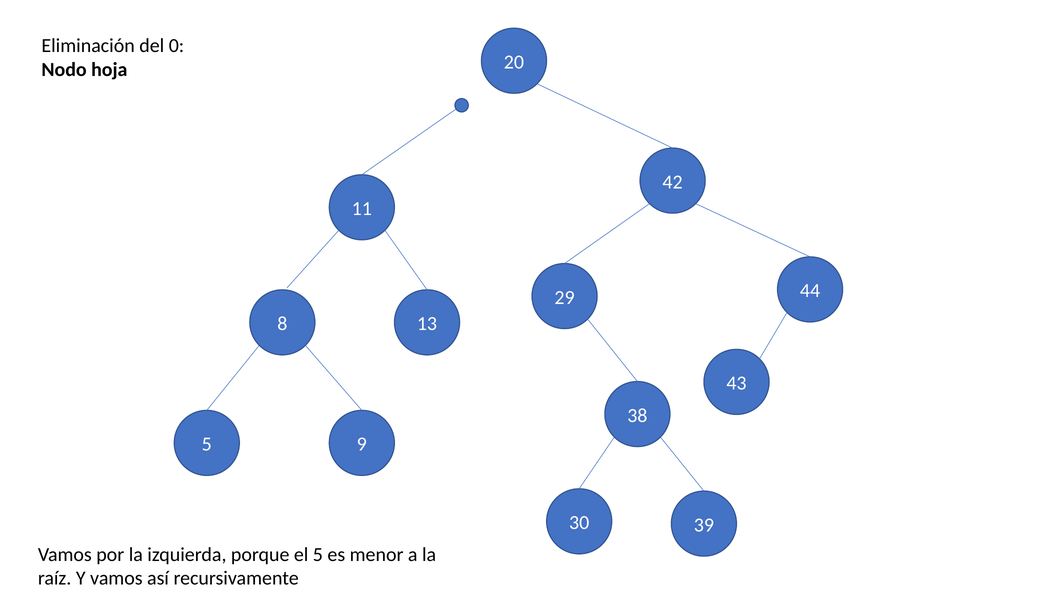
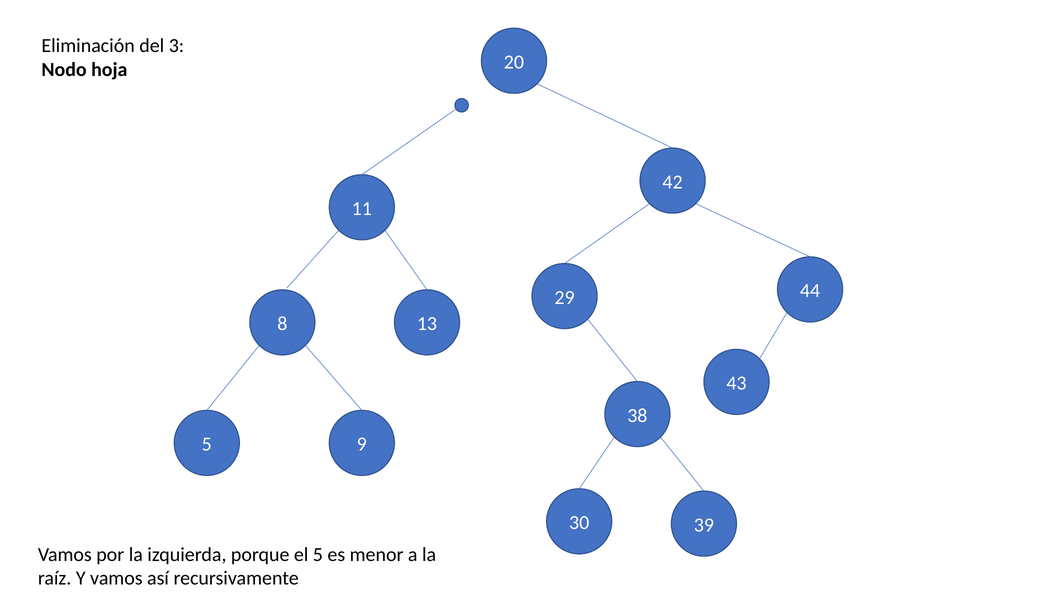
0: 0 -> 3
